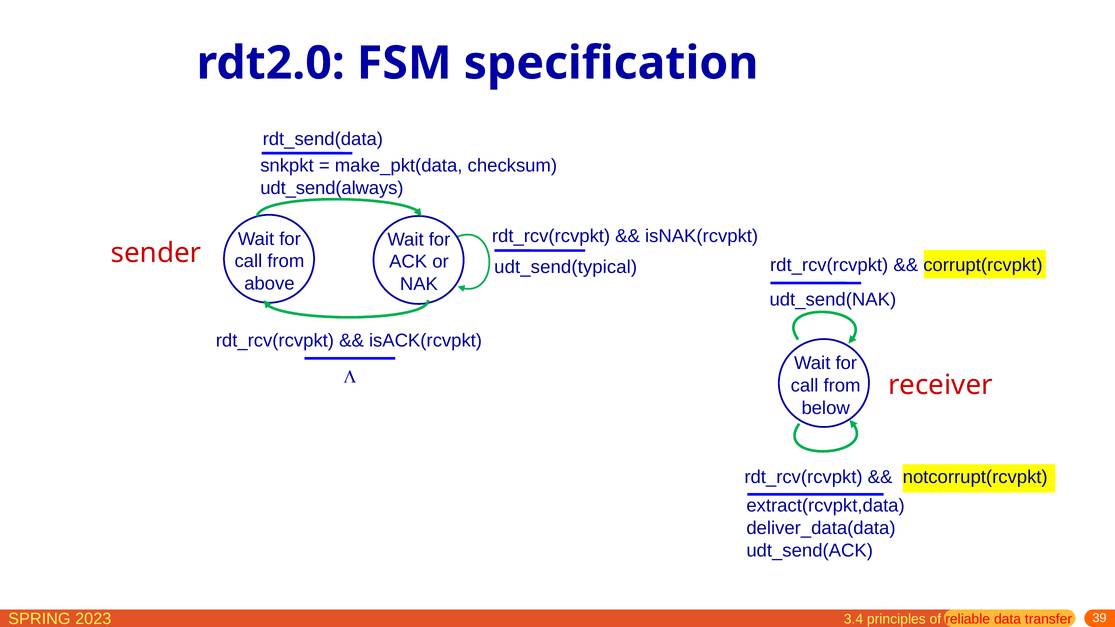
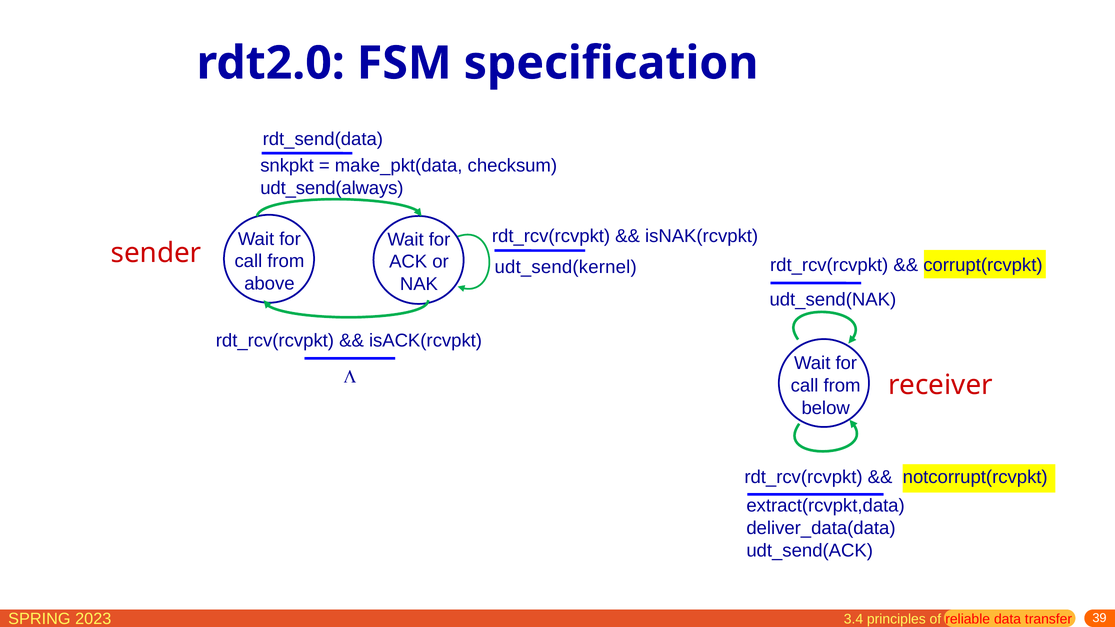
udt_send(typical: udt_send(typical -> udt_send(kernel
